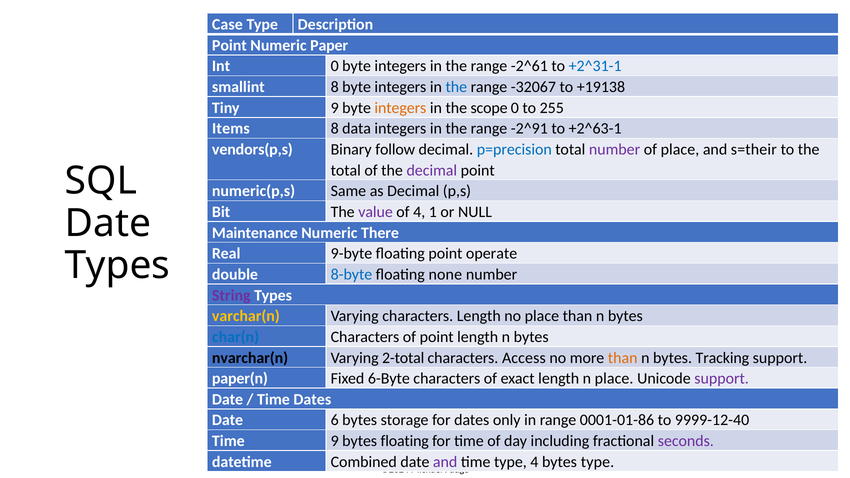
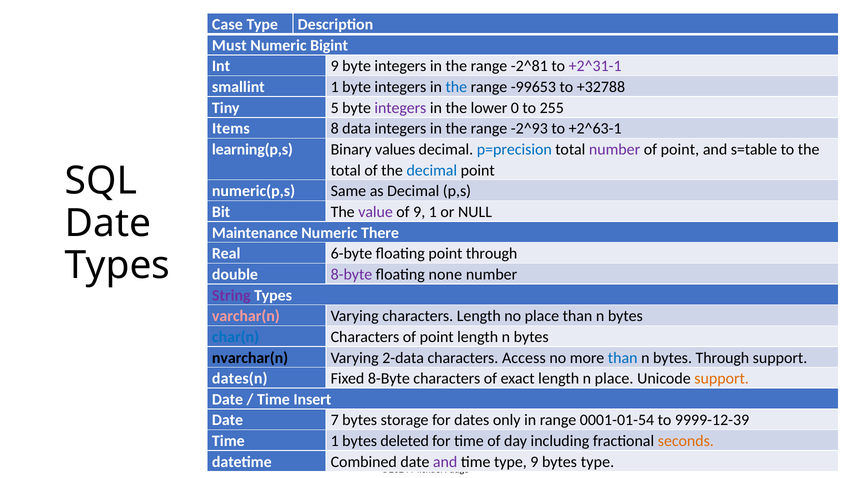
Point at (229, 45): Point -> Must
Paper: Paper -> Bigint
Int 0: 0 -> 9
-2^61: -2^61 -> -2^81
+2^31-1 colour: blue -> purple
smallint 8: 8 -> 1
-32067: -32067 -> -99653
+19138: +19138 -> +32788
Tiny 9: 9 -> 5
integers at (400, 108) colour: orange -> purple
scope: scope -> lower
-2^91: -2^91 -> -2^93
vendors(p,s: vendors(p,s -> learning(p,s
follow: follow -> values
place at (680, 150): place -> point
s=their: s=their -> s=table
decimal at (432, 170) colour: purple -> blue
of 4: 4 -> 9
9-byte: 9-byte -> 6-byte
point operate: operate -> through
8-byte at (351, 275) colour: blue -> purple
varchar(n colour: yellow -> pink
2-total: 2-total -> 2-data
than at (623, 358) colour: orange -> blue
bytes Tracking: Tracking -> Through
paper(n: paper(n -> dates(n
Fixed 6-Byte: 6-Byte -> 8-Byte
support at (722, 379) colour: purple -> orange
Time Dates: Dates -> Insert
6: 6 -> 7
0001-01-86: 0001-01-86 -> 0001-01-54
9999-12-40: 9999-12-40 -> 9999-12-39
Time 9: 9 -> 1
bytes floating: floating -> deleted
seconds colour: purple -> orange
type 4: 4 -> 9
